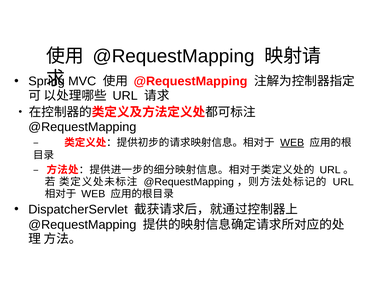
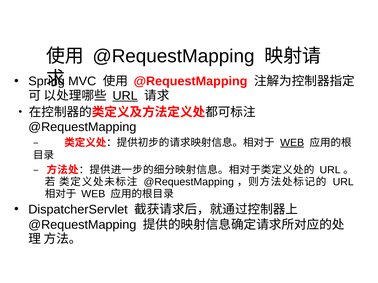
URL at (125, 96) underline: none -> present
